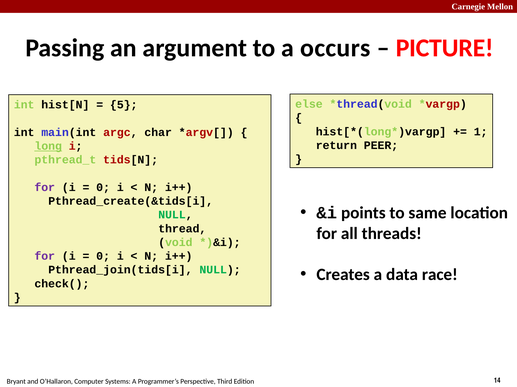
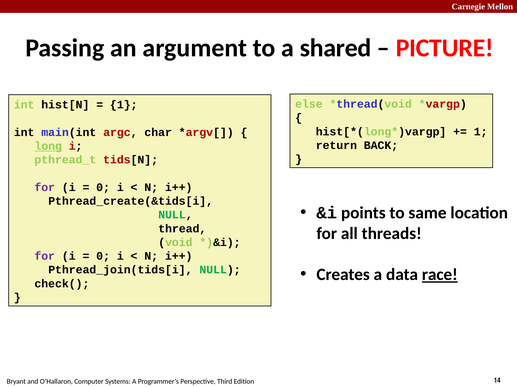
occurs: occurs -> shared
5 at (124, 105): 5 -> 1
PEER: PEER -> BACK
race underline: none -> present
